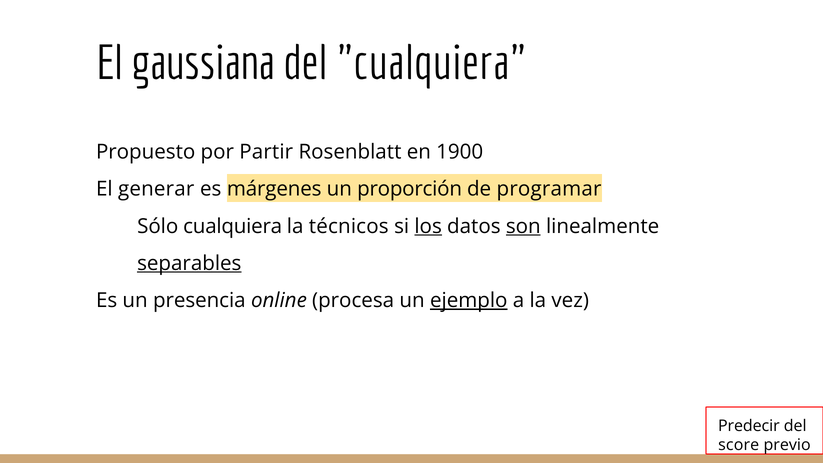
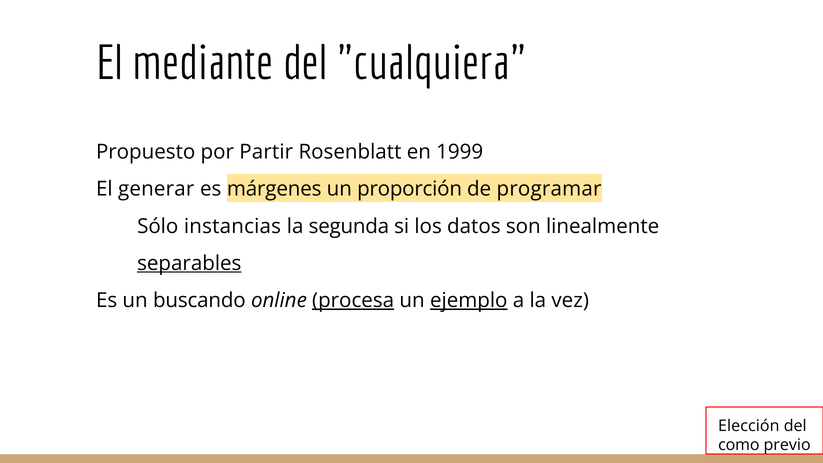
gaussiana: gaussiana -> mediante
1900: 1900 -> 1999
Sólo cualquiera: cualquiera -> instancias
técnicos: técnicos -> segunda
los underline: present -> none
son underline: present -> none
presencia: presencia -> buscando
procesa underline: none -> present
Predecir: Predecir -> Elección
score: score -> como
